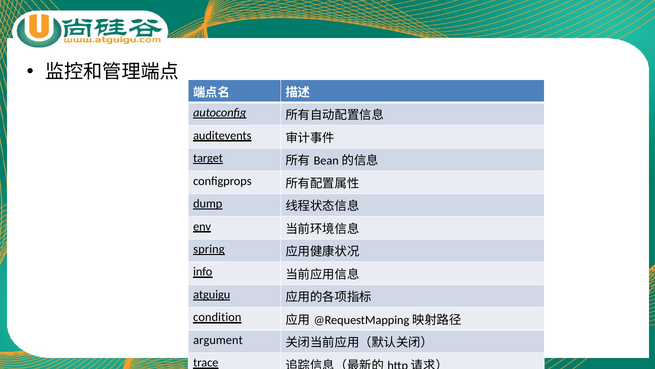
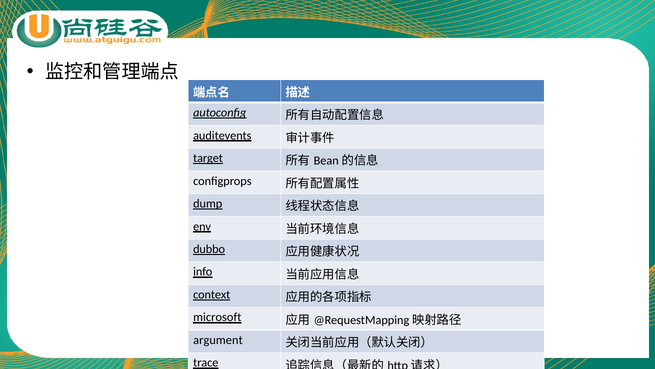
spring: spring -> dubbo
atguigu: atguigu -> context
condition: condition -> microsoft
